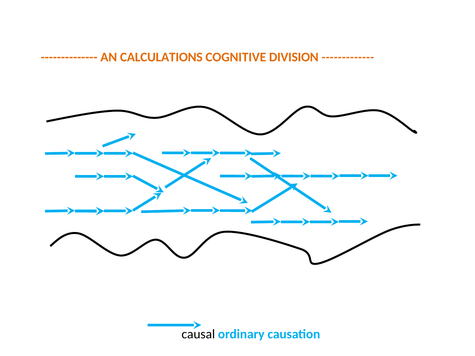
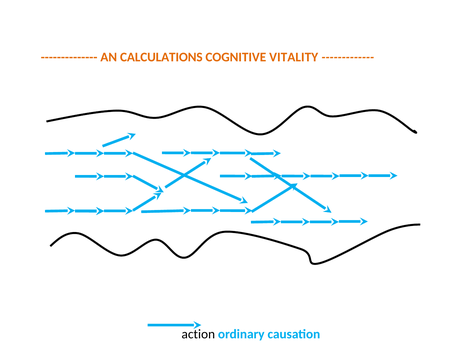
DIVISION: DIVISION -> VITALITY
causal: causal -> action
